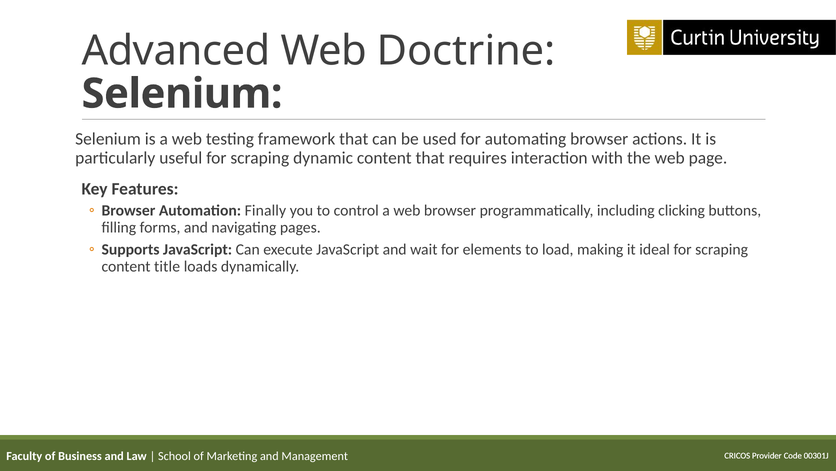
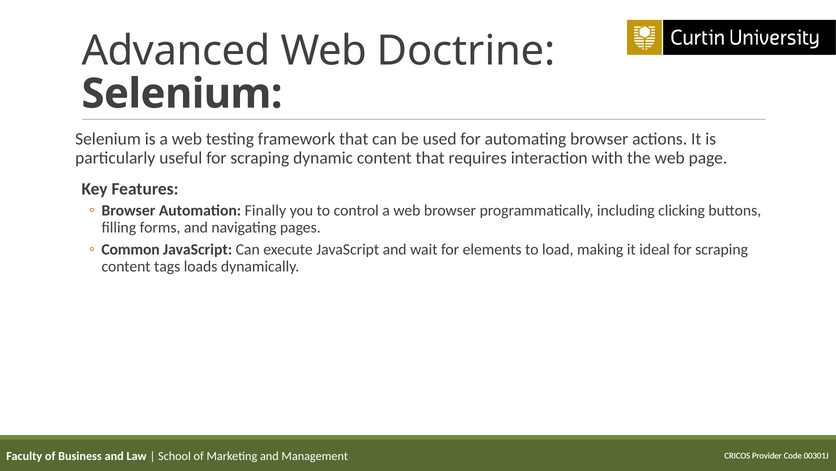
Supports: Supports -> Common
title: title -> tags
